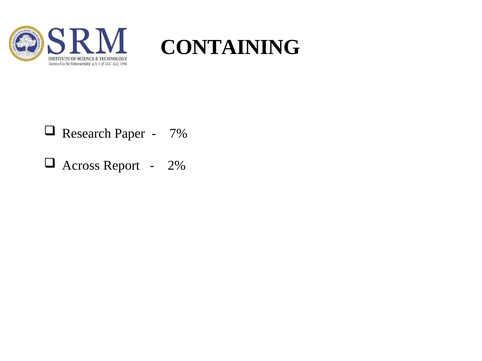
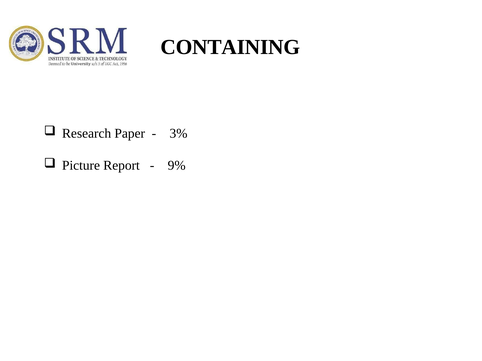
7%: 7% -> 3%
Across: Across -> Picture
2%: 2% -> 9%
